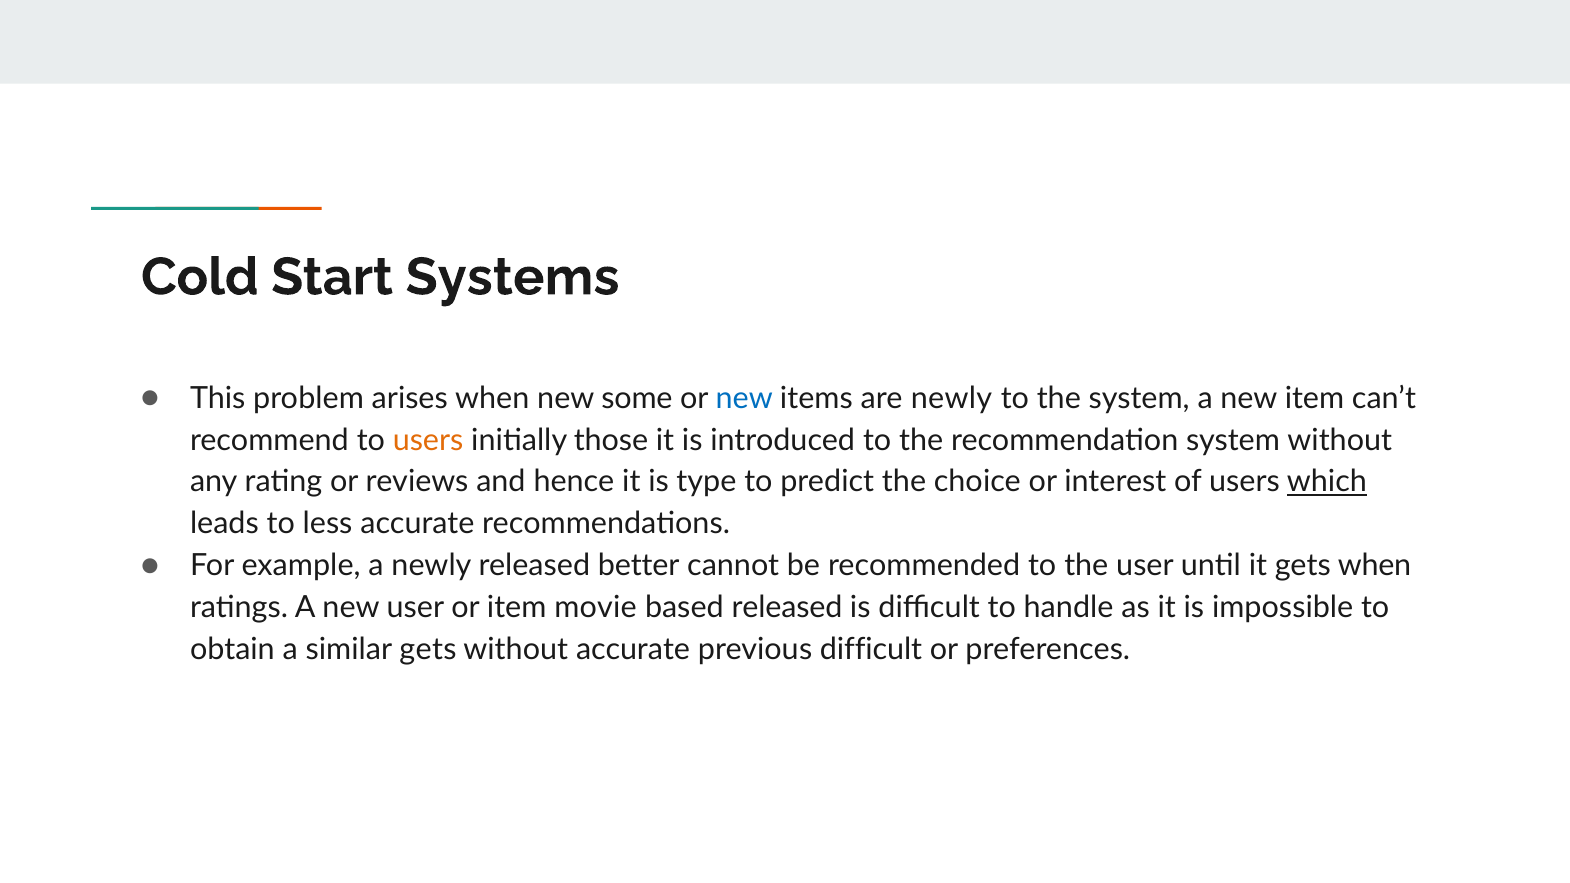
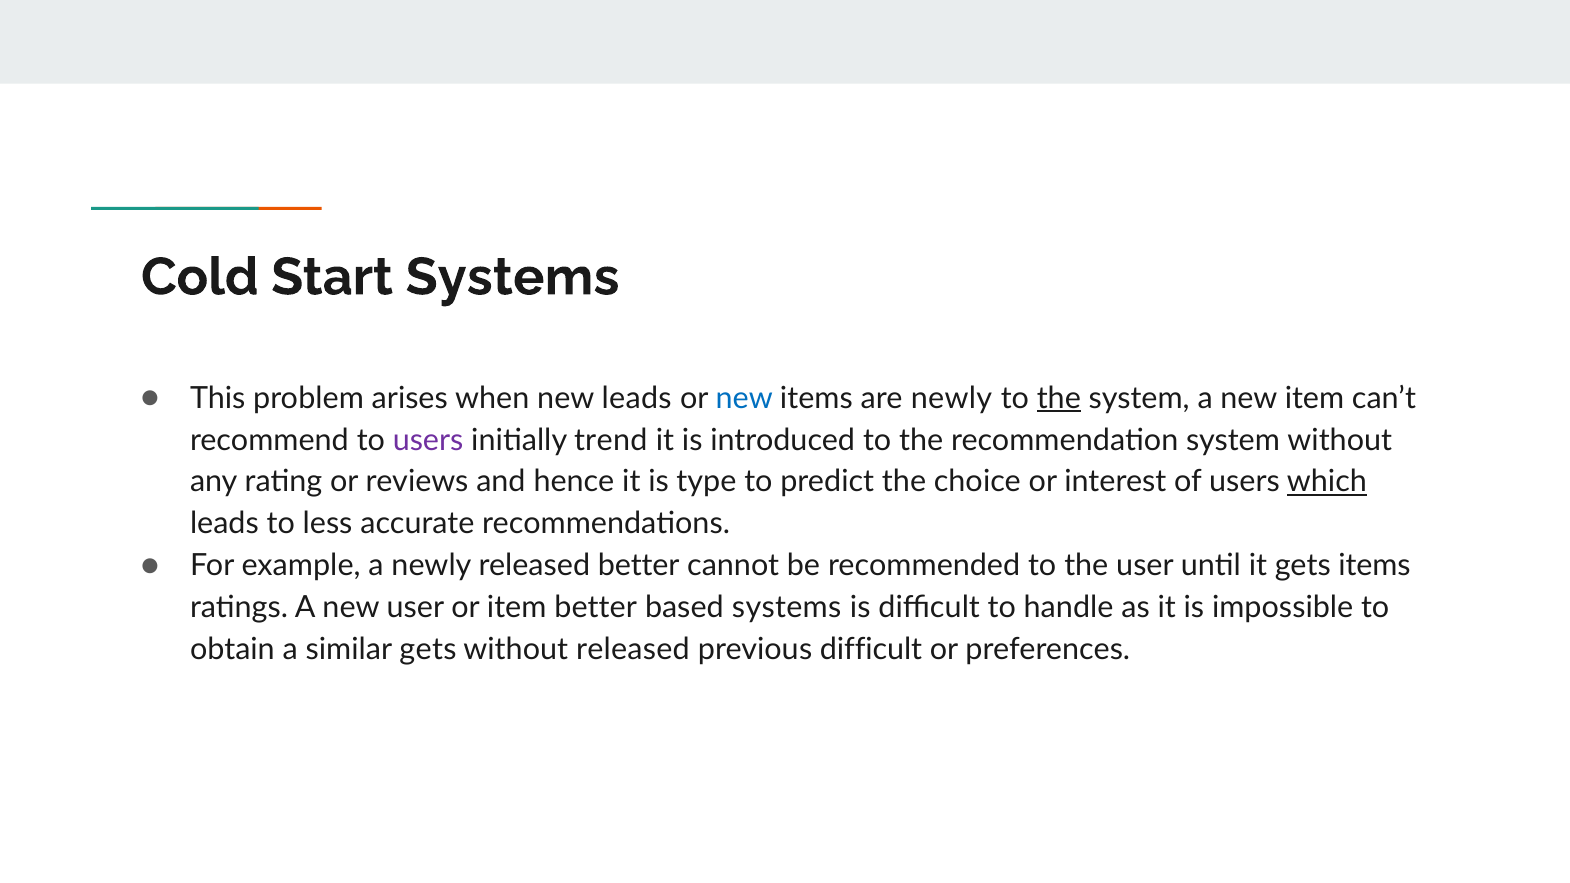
new some: some -> leads
the at (1059, 398) underline: none -> present
users at (428, 440) colour: orange -> purple
those: those -> trend
gets when: when -> items
item movie: movie -> better
based released: released -> systems
without accurate: accurate -> released
